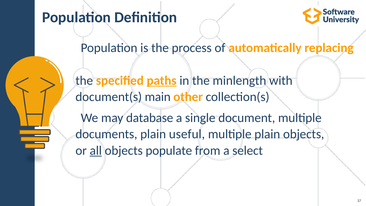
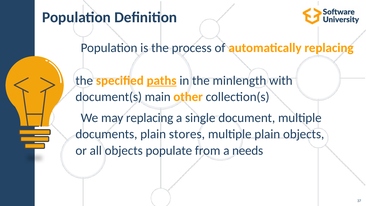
may database: database -> replacing
useful: useful -> stores
all underline: present -> none
select: select -> needs
